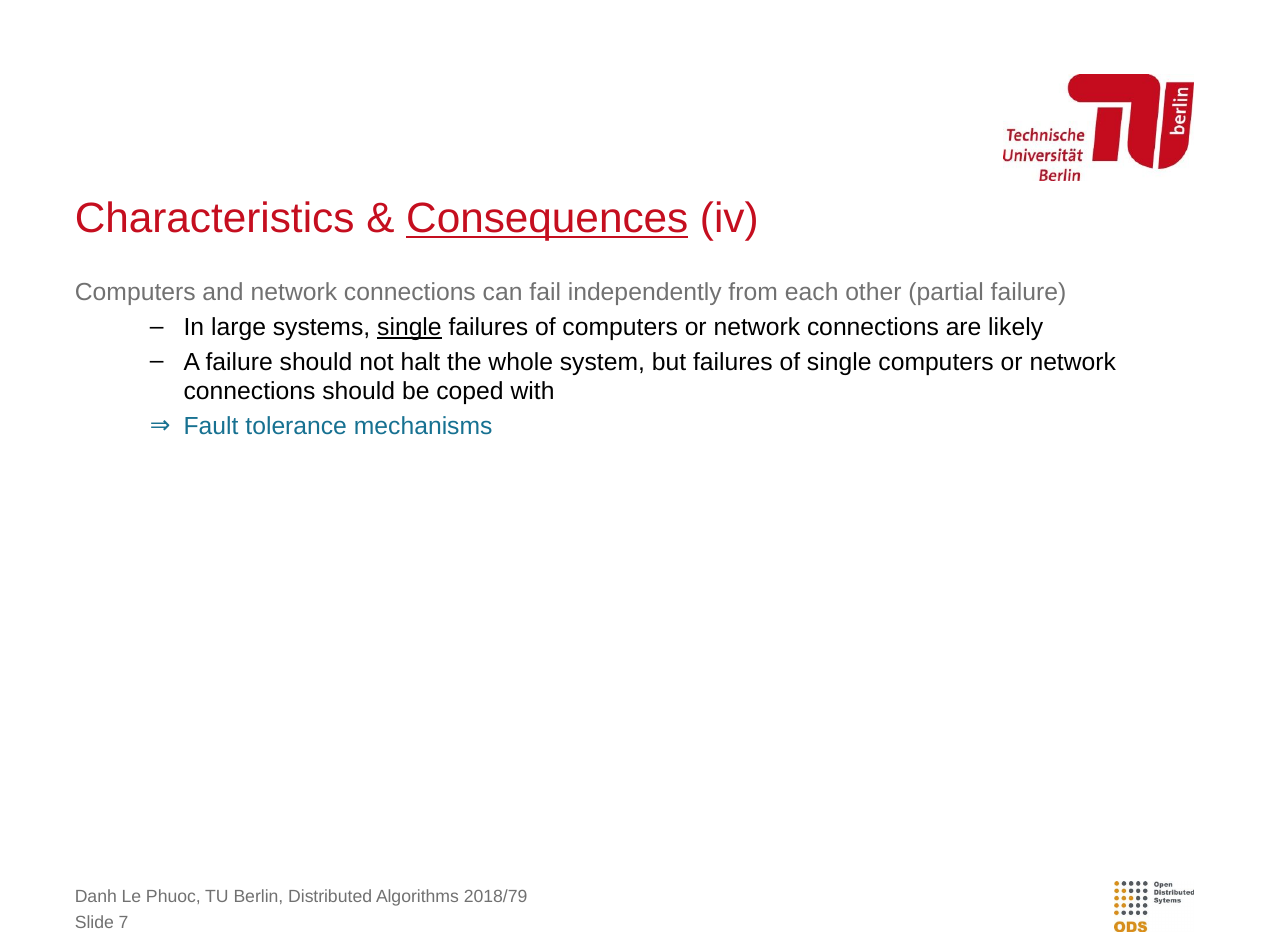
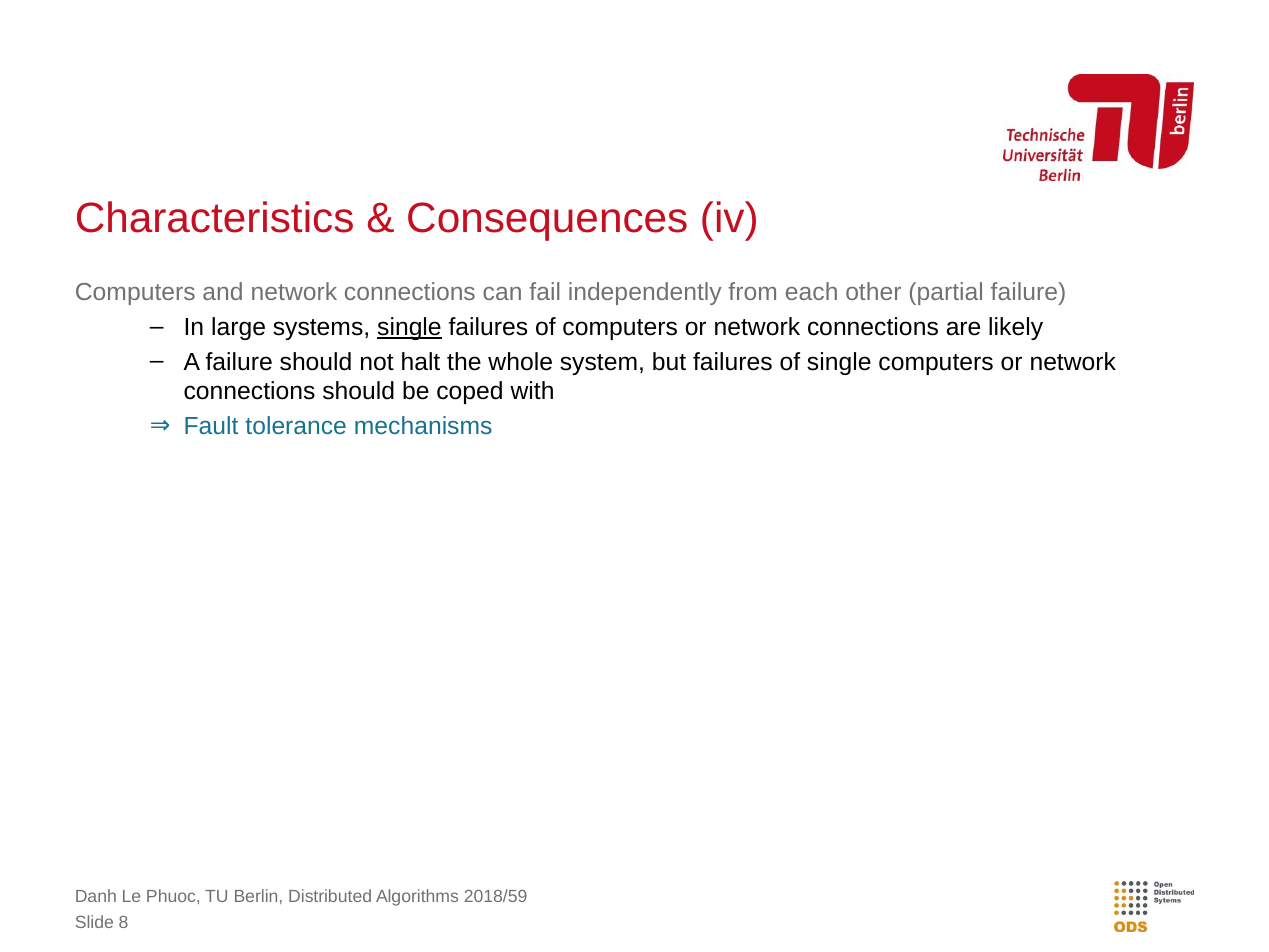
Consequences underline: present -> none
2018/79: 2018/79 -> 2018/59
7: 7 -> 8
